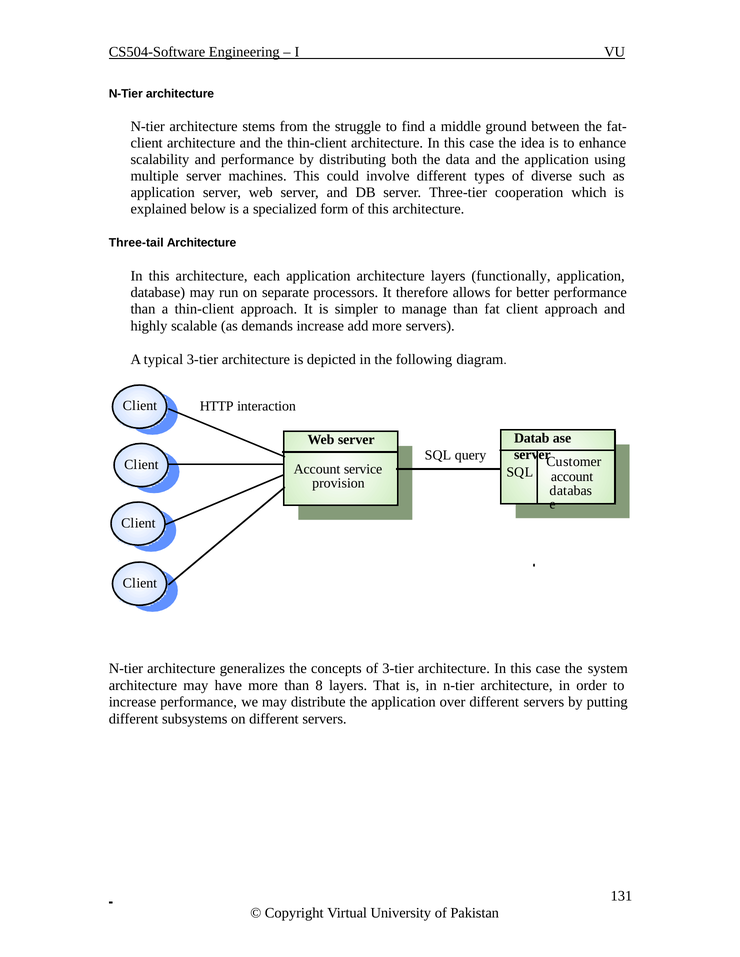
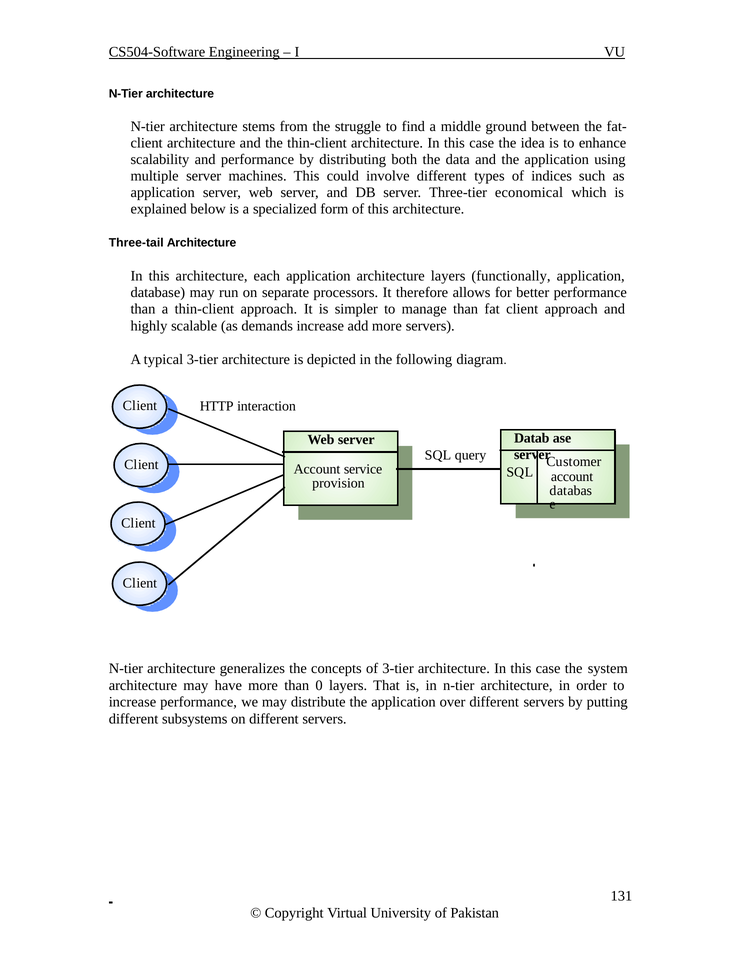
diverse: diverse -> indices
cooperation: cooperation -> economical
8: 8 -> 0
